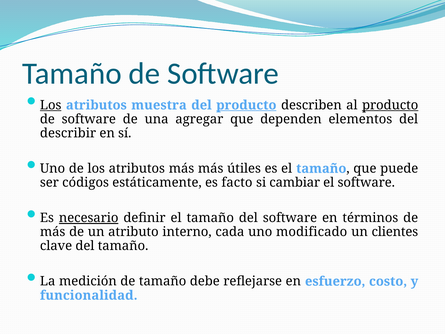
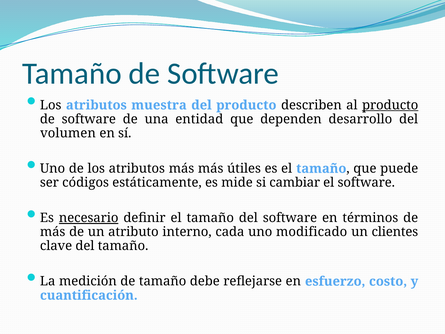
Los at (51, 105) underline: present -> none
producto at (246, 105) underline: present -> none
agregar: agregar -> entidad
elementos: elementos -> desarrollo
describir: describir -> volumen
facto: facto -> mide
funcionalidad: funcionalidad -> cuantificación
